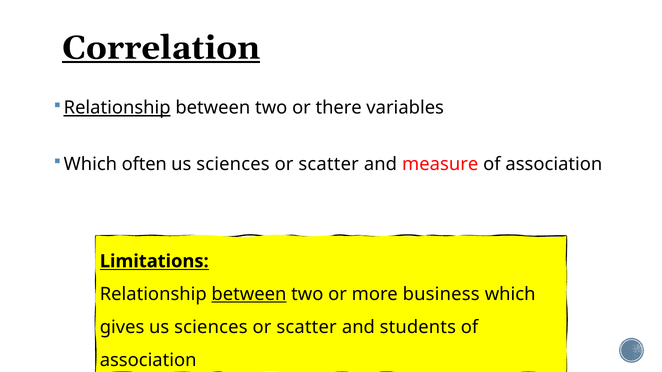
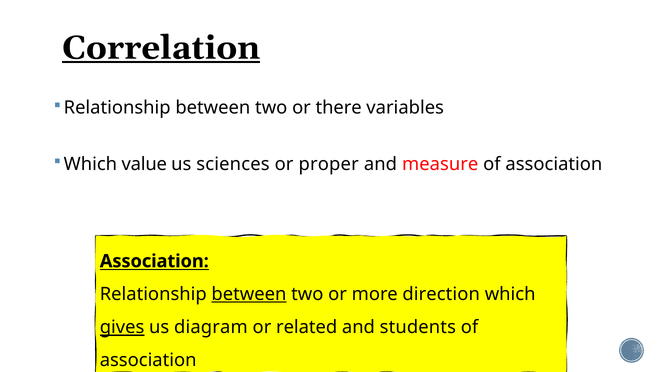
Relationship at (117, 108) underline: present -> none
often: often -> value
scatter at (329, 164): scatter -> proper
Limitations at (154, 261): Limitations -> Association
business: business -> direction
gives underline: none -> present
sciences at (211, 328): sciences -> diagram
scatter at (307, 328): scatter -> related
